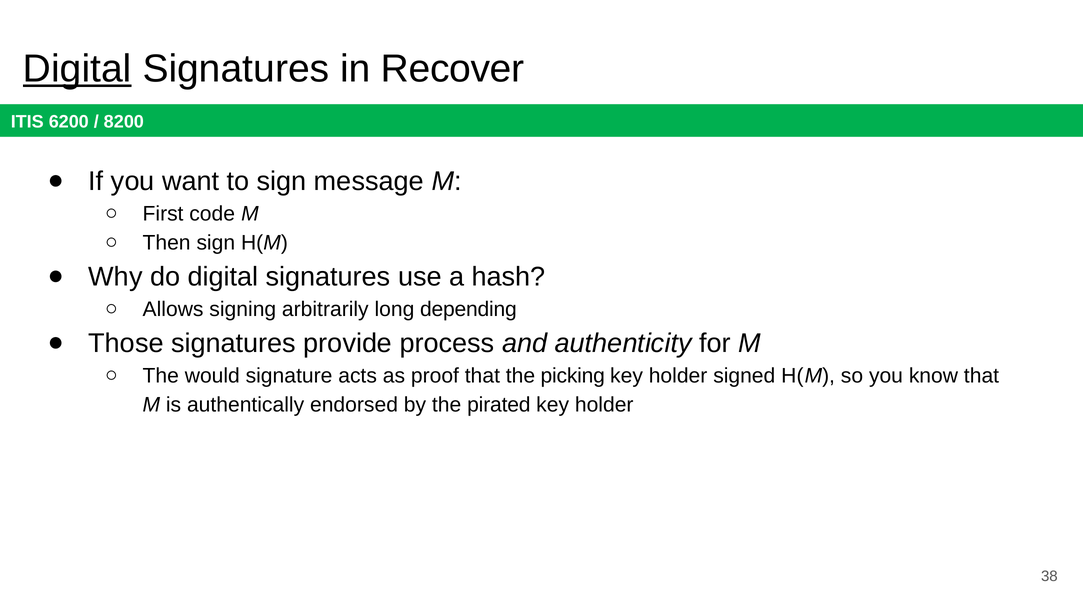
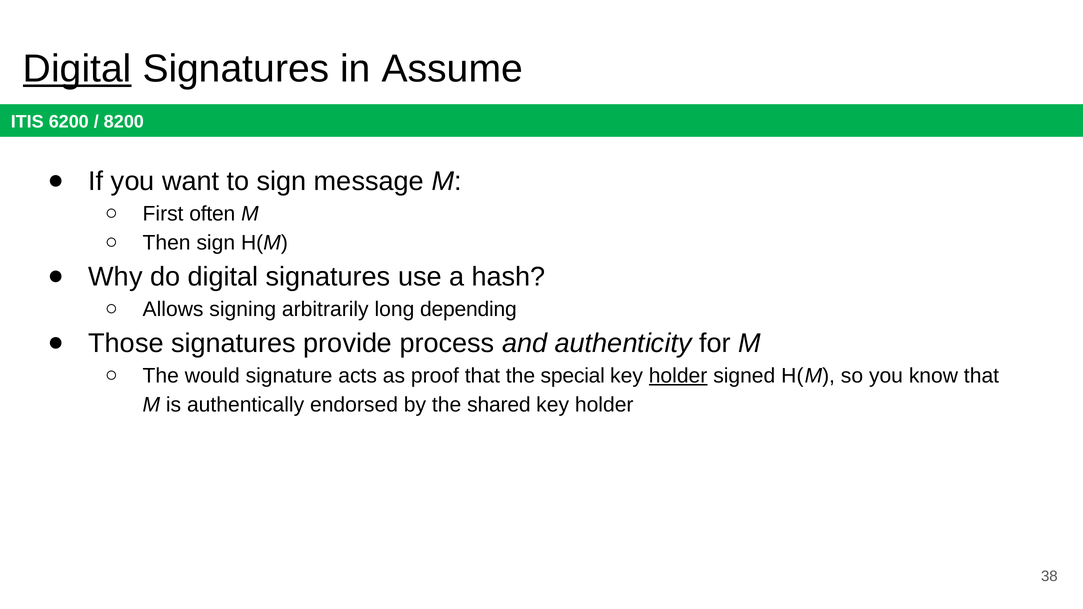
Recover: Recover -> Assume
code: code -> often
picking: picking -> special
holder at (678, 376) underline: none -> present
pirated: pirated -> shared
